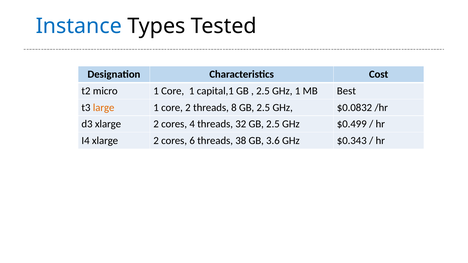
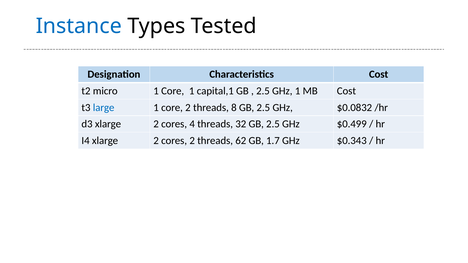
MB Best: Best -> Cost
large colour: orange -> blue
cores 6: 6 -> 2
38: 38 -> 62
3.6: 3.6 -> 1.7
